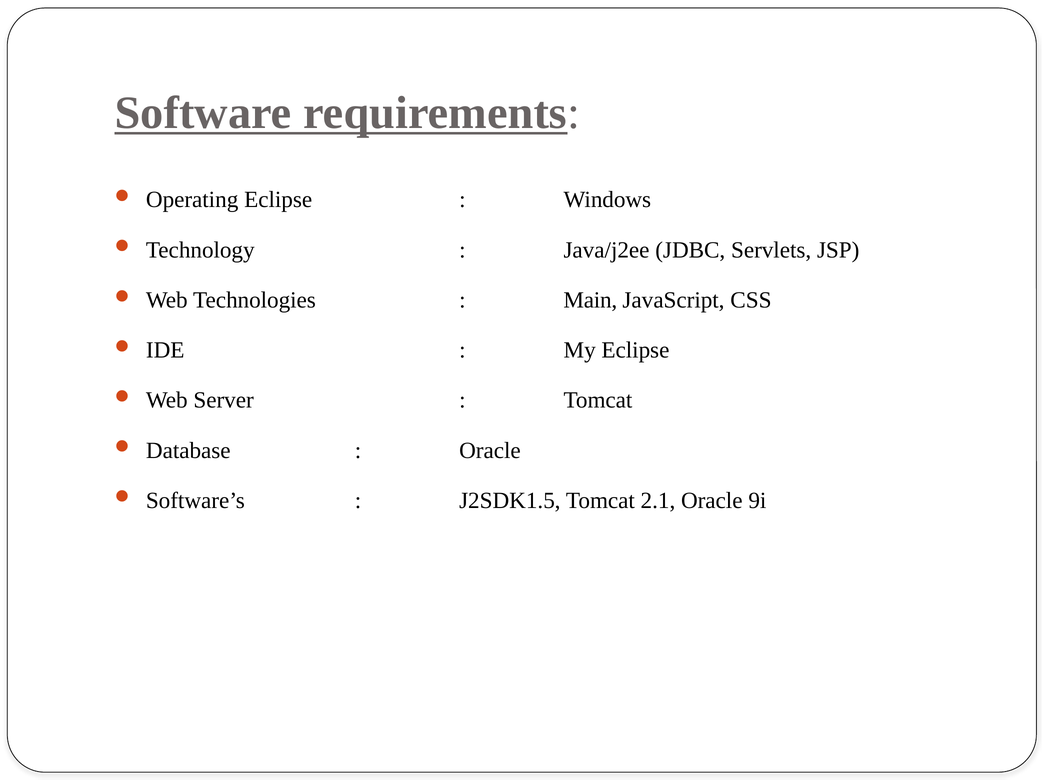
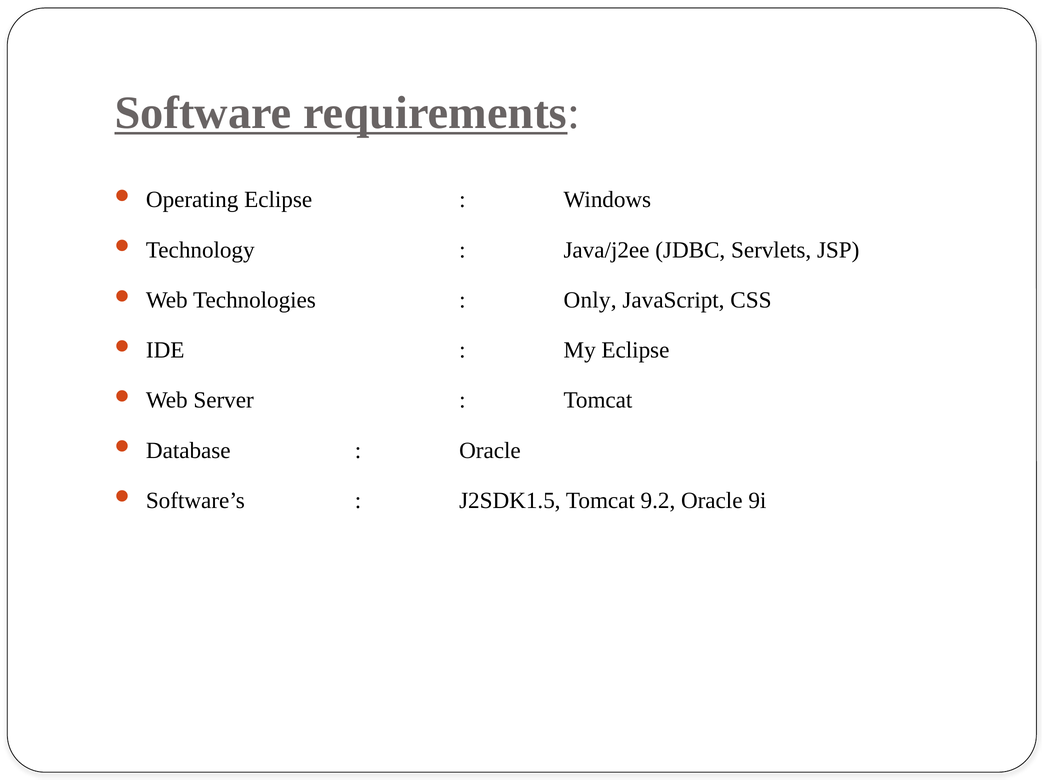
Main: Main -> Only
2.1: 2.1 -> 9.2
